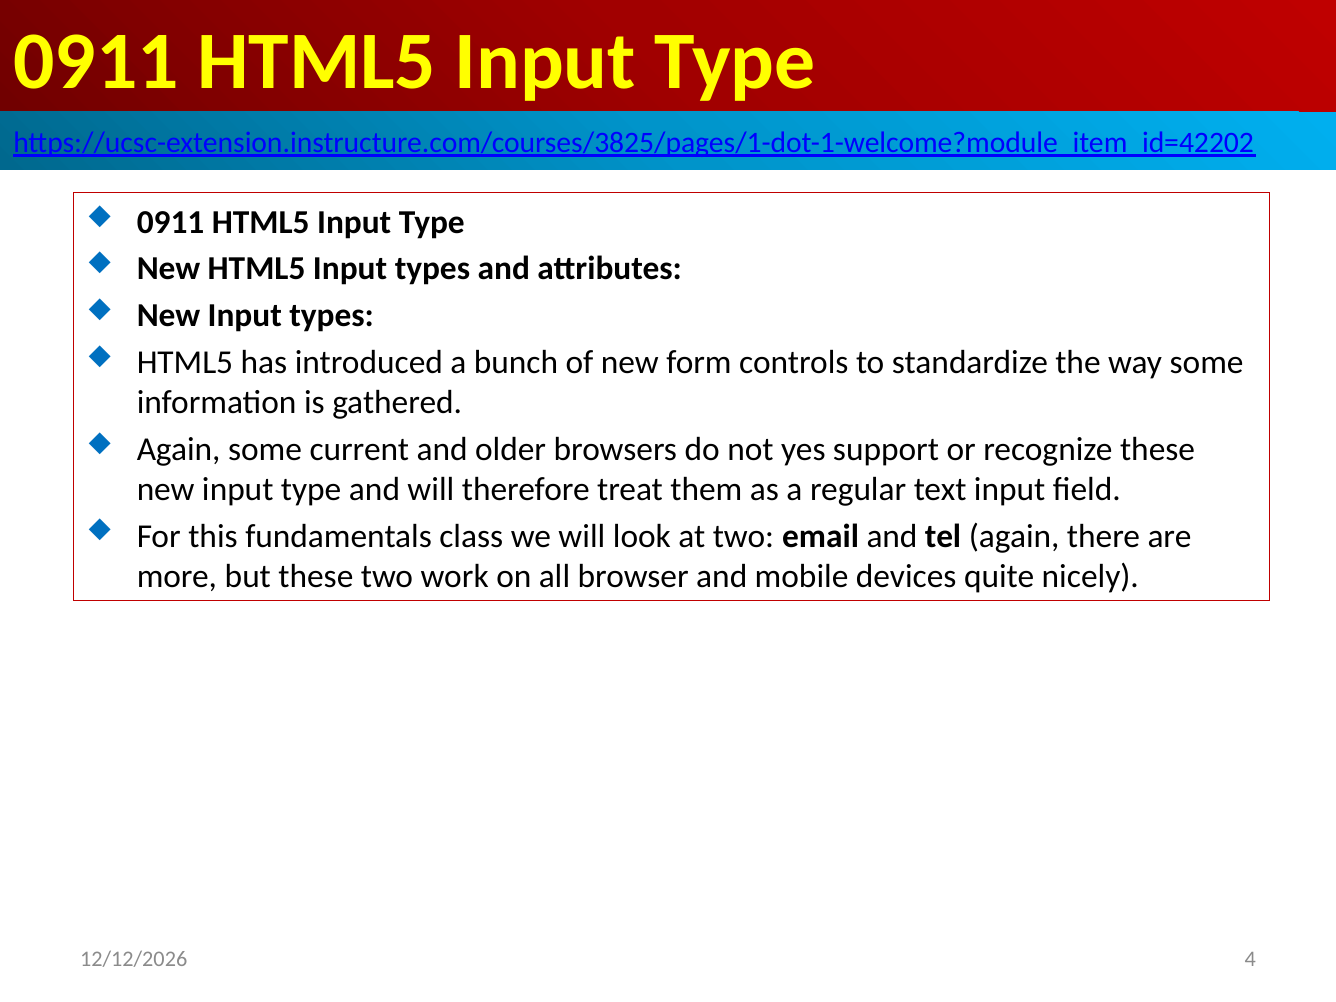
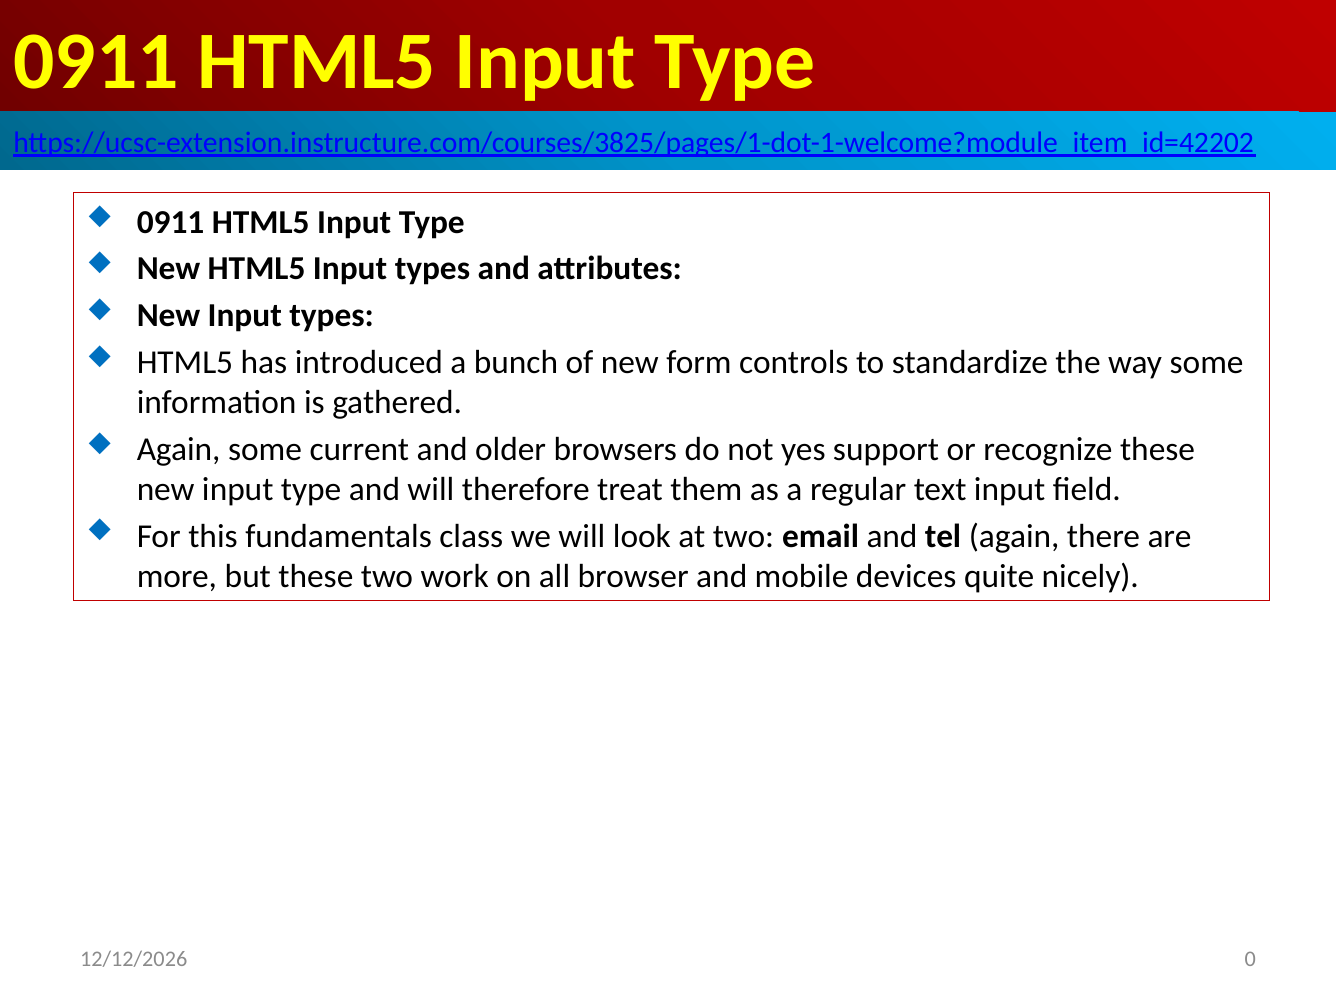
4: 4 -> 0
